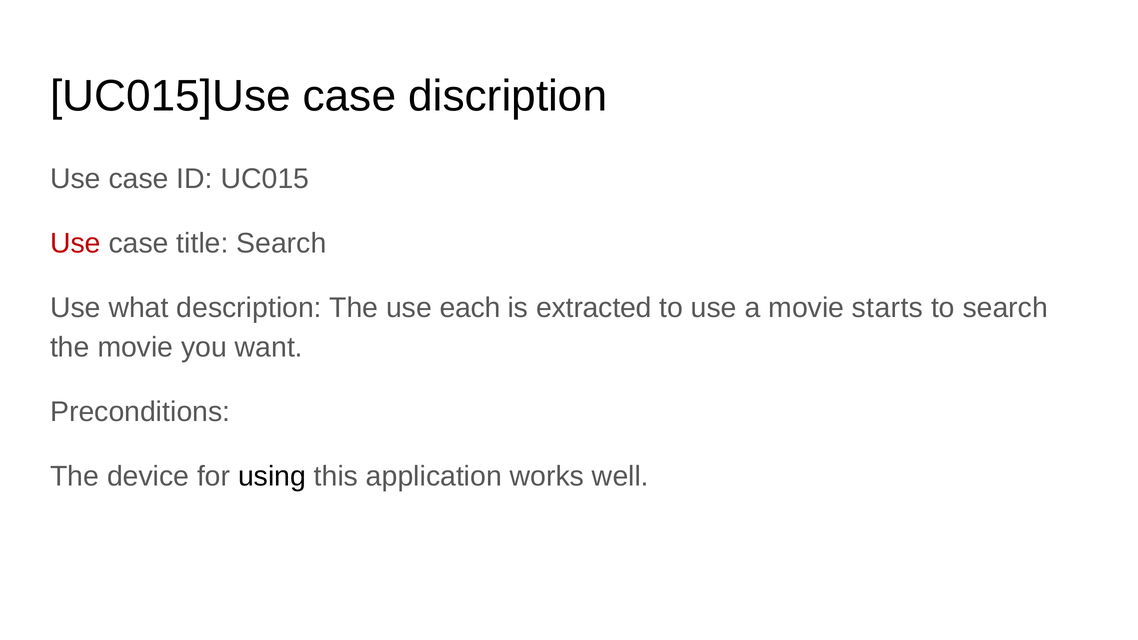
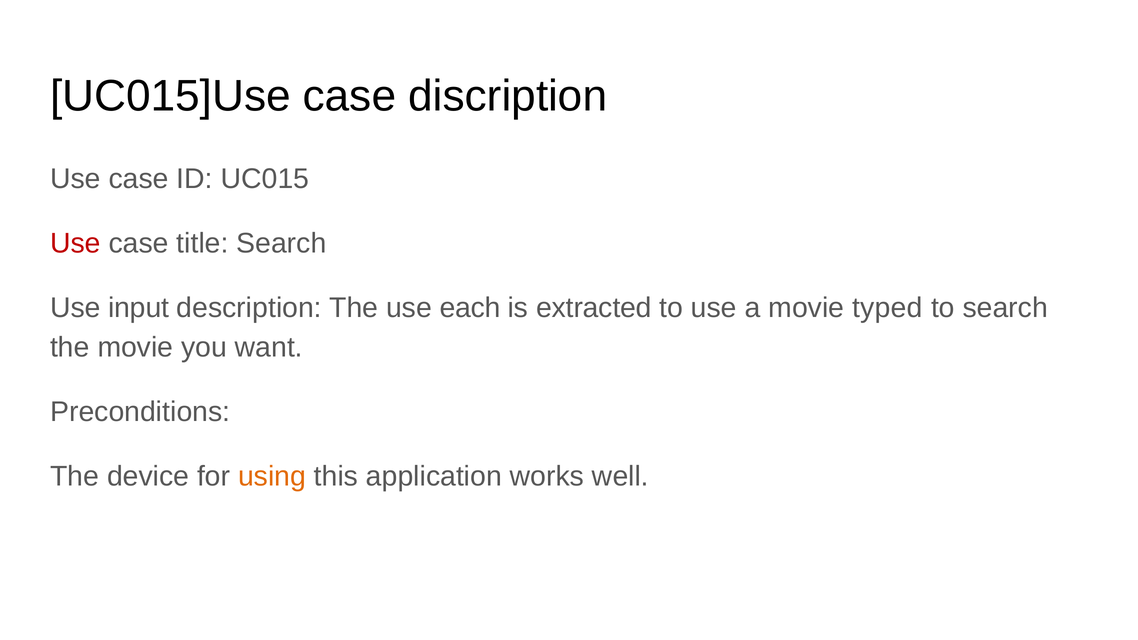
what: what -> input
starts: starts -> typed
using colour: black -> orange
